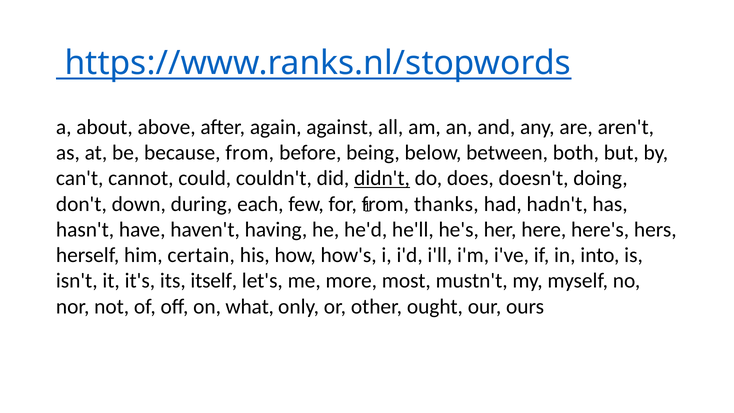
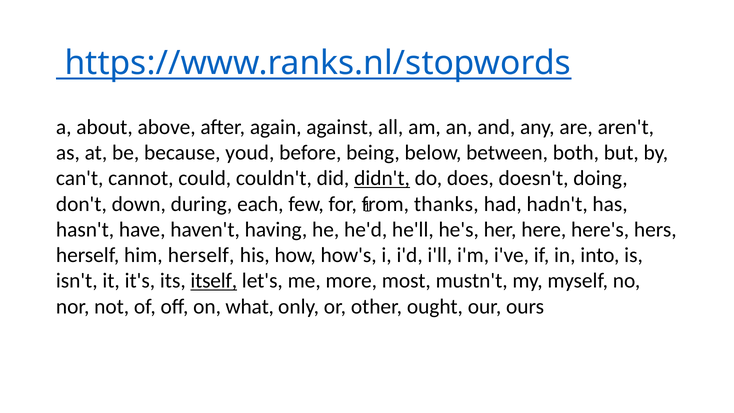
because from: from -> youd
him certain: certain -> herself
itself underline: none -> present
